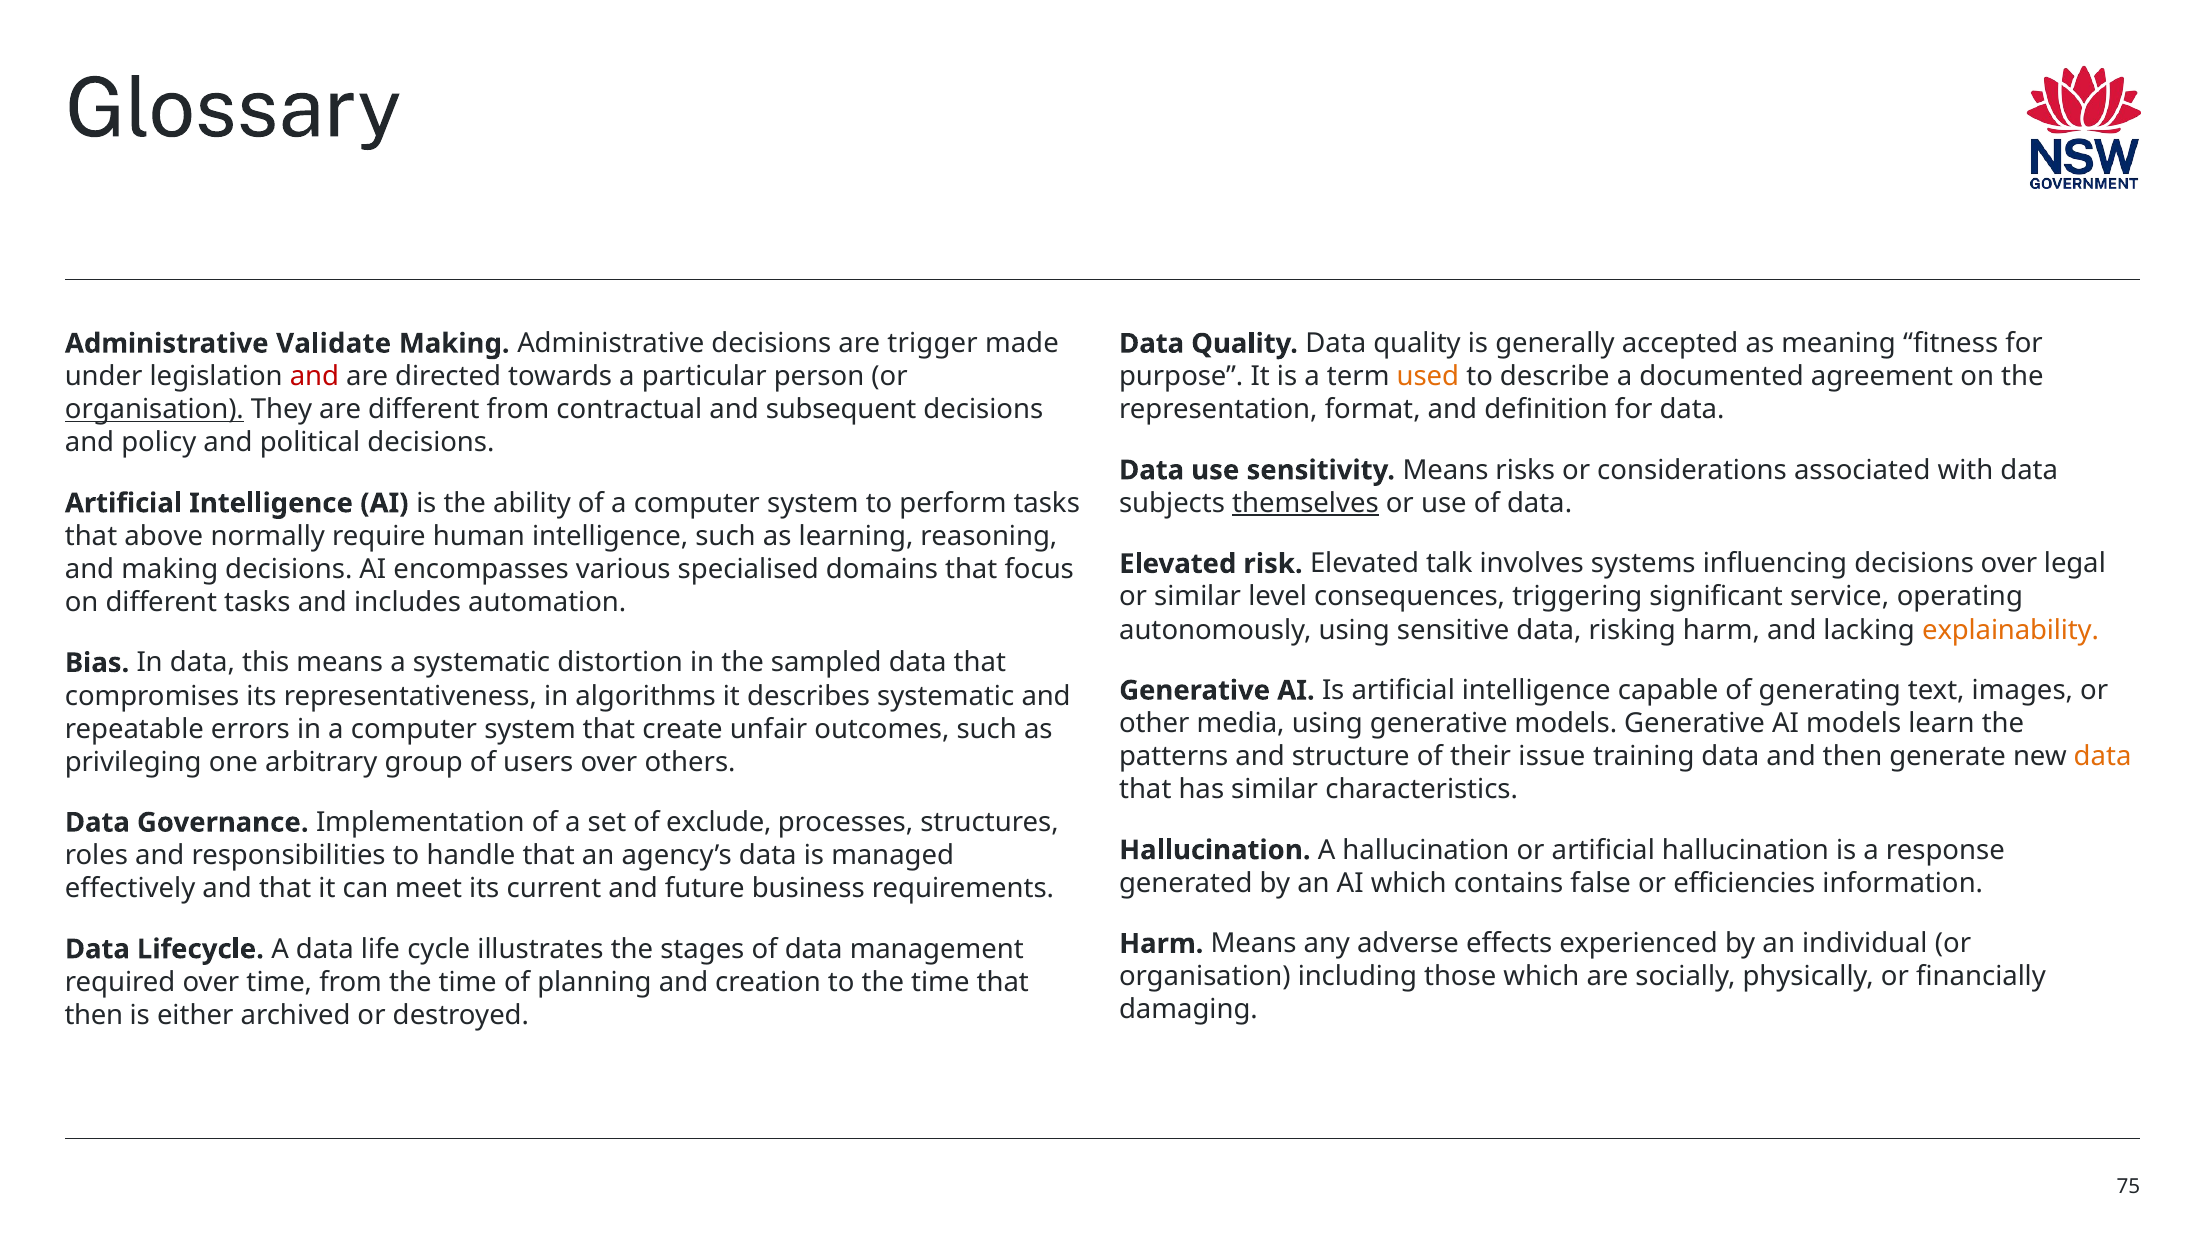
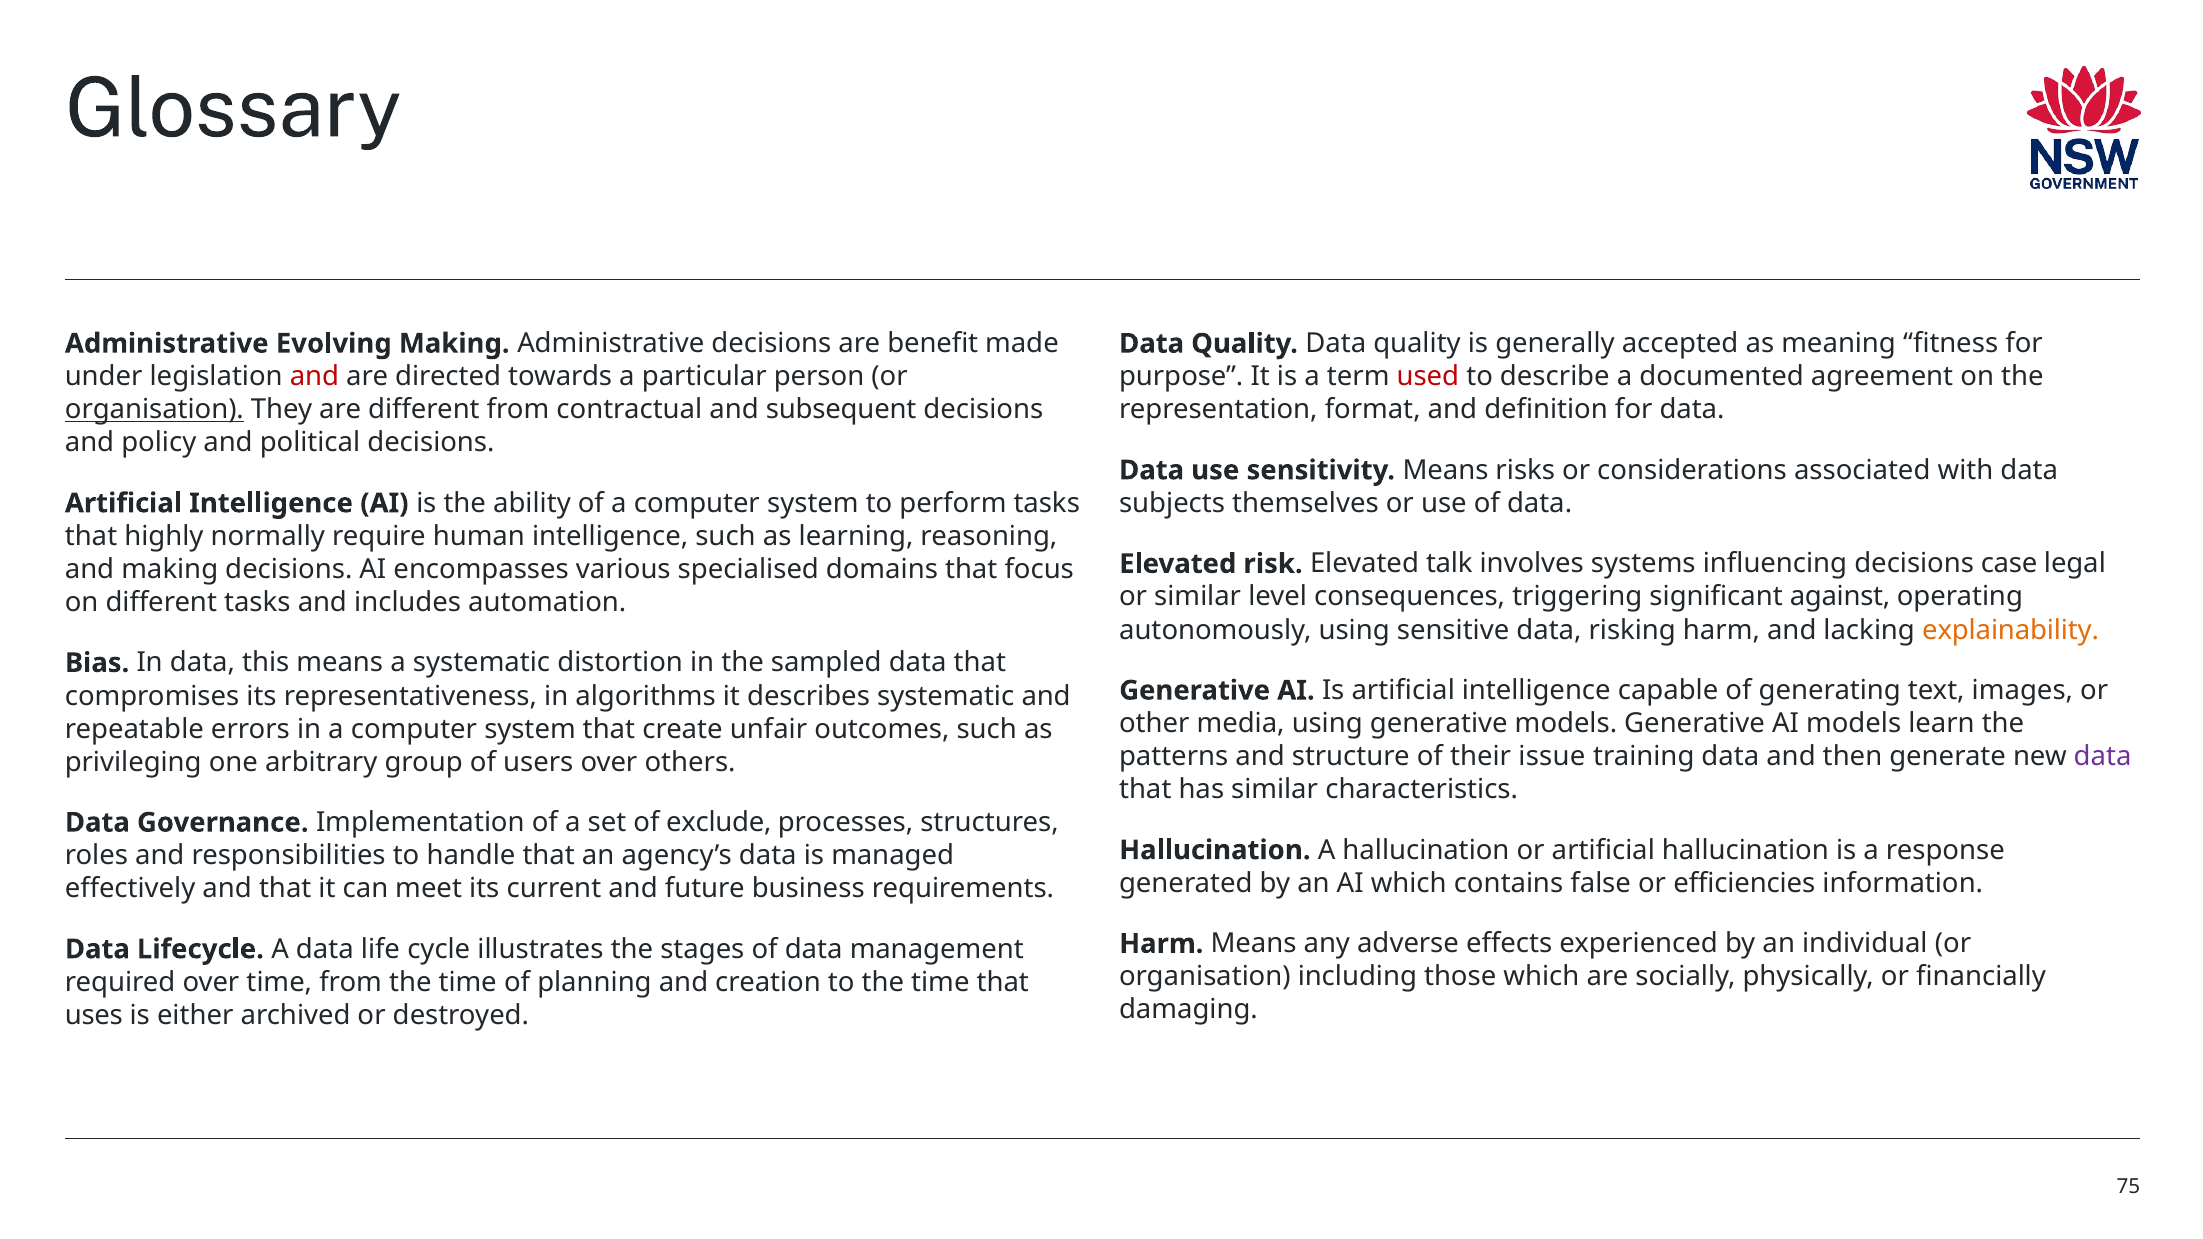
Validate: Validate -> Evolving
trigger: trigger -> benefit
used colour: orange -> red
themselves underline: present -> none
above: above -> highly
decisions over: over -> case
service: service -> against
data at (2103, 757) colour: orange -> purple
then at (94, 1015): then -> uses
